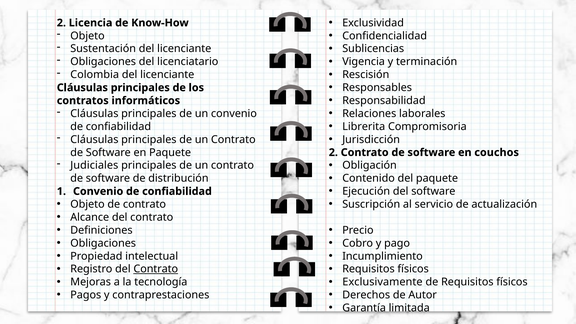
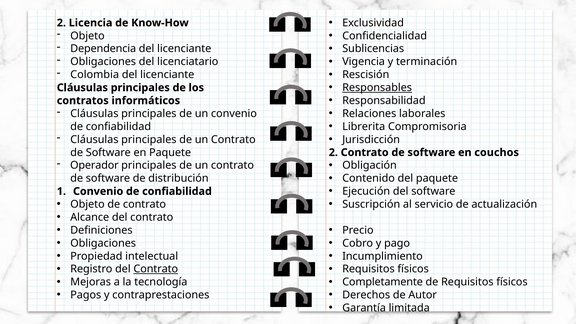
Sustentación: Sustentación -> Dependencia
Responsables underline: none -> present
Judiciales: Judiciales -> Operador
Exclusivamente: Exclusivamente -> Completamente
